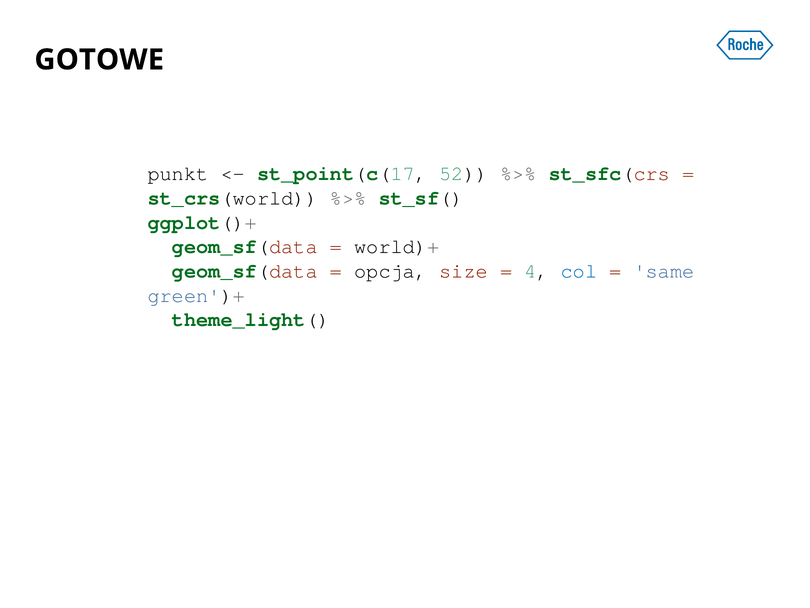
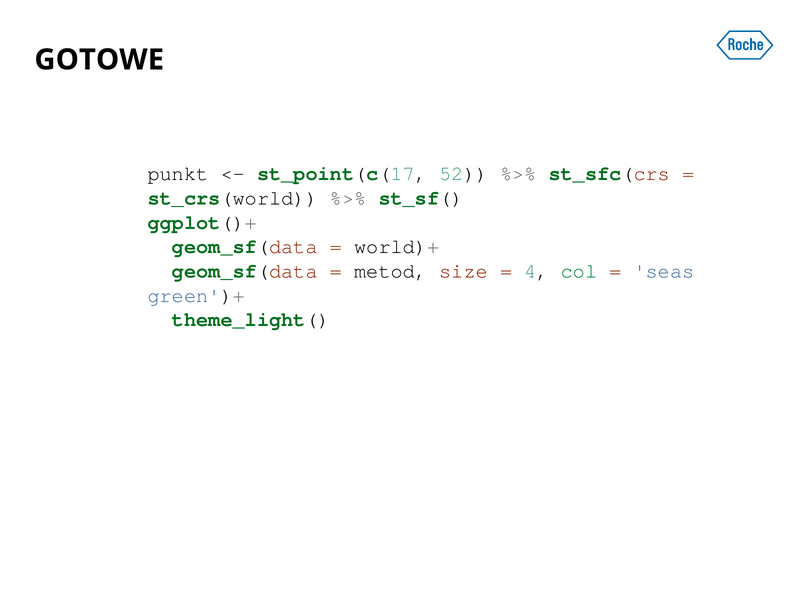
opcja: opcja -> metod
col colour: blue -> green
same: same -> seas
